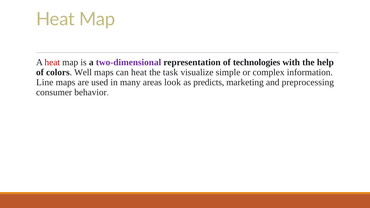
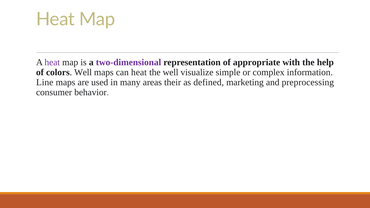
heat at (52, 62) colour: red -> purple
technologies: technologies -> appropriate
the task: task -> well
look: look -> their
predicts: predicts -> defined
